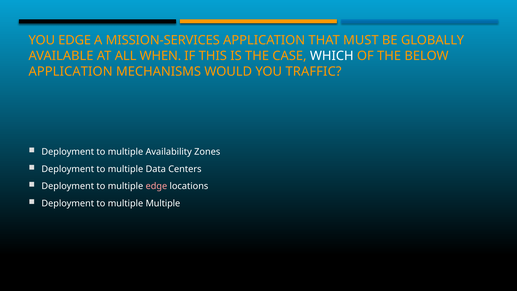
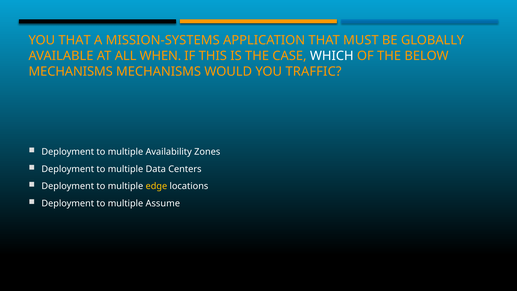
YOU EDGE: EDGE -> THAT
MISSION-SERVICES: MISSION-SERVICES -> MISSION-SYSTEMS
APPLICATION at (71, 71): APPLICATION -> MECHANISMS
edge at (156, 186) colour: pink -> yellow
multiple Multiple: Multiple -> Assume
